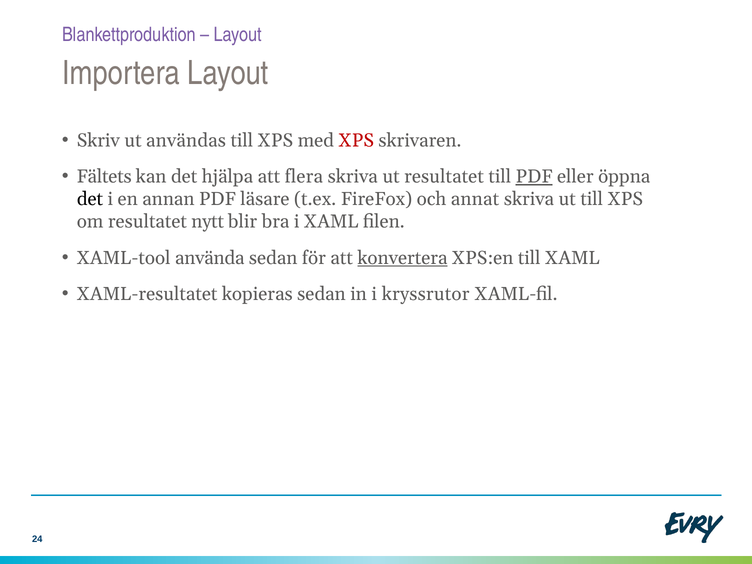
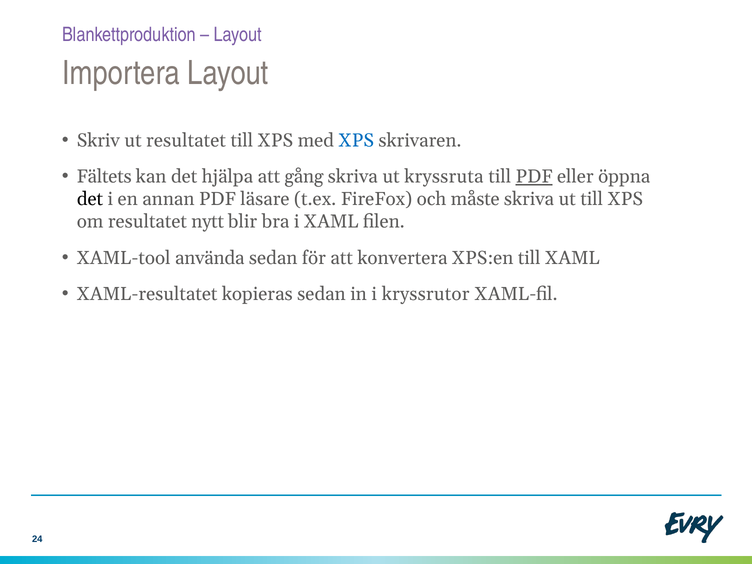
ut användas: användas -> resultatet
XPS at (356, 140) colour: red -> blue
flera: flera -> gång
ut resultatet: resultatet -> kryssruta
annat: annat -> måste
konvertera underline: present -> none
